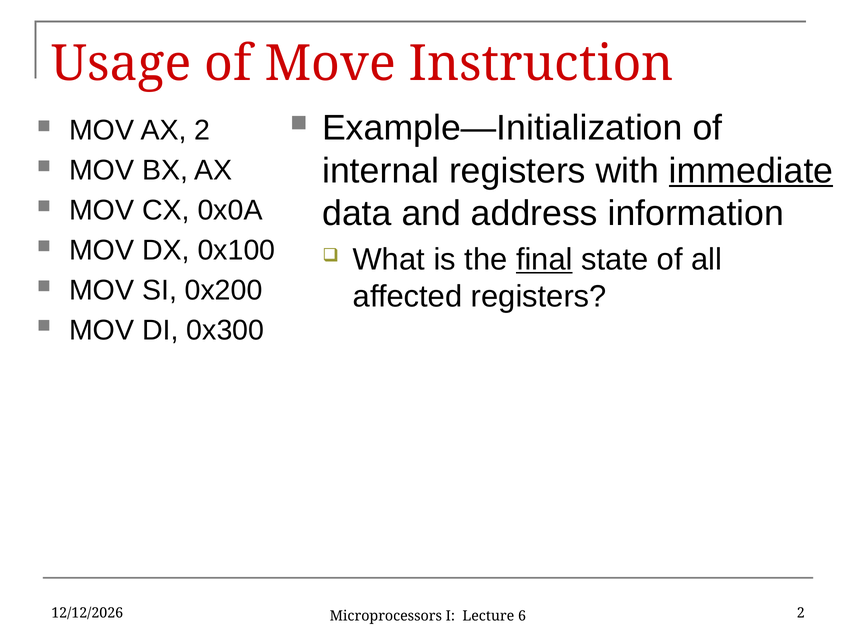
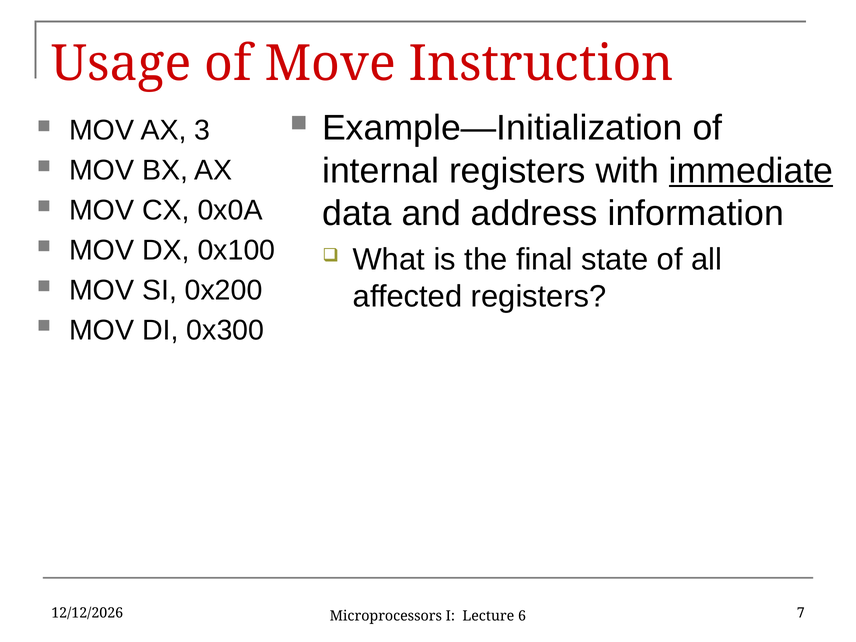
AX 2: 2 -> 3
final underline: present -> none
6 2: 2 -> 7
